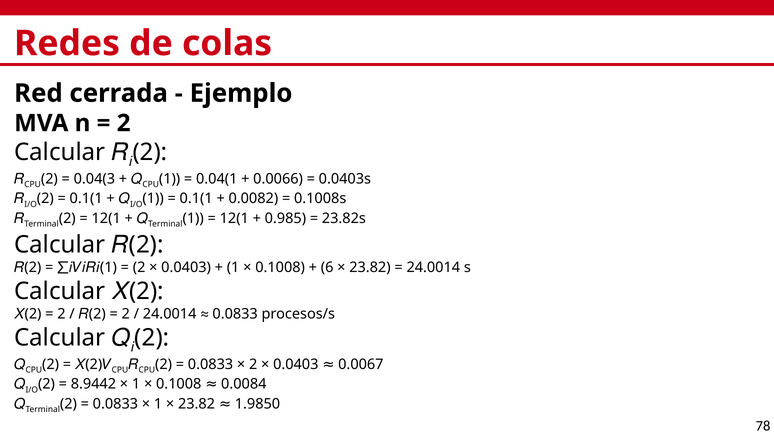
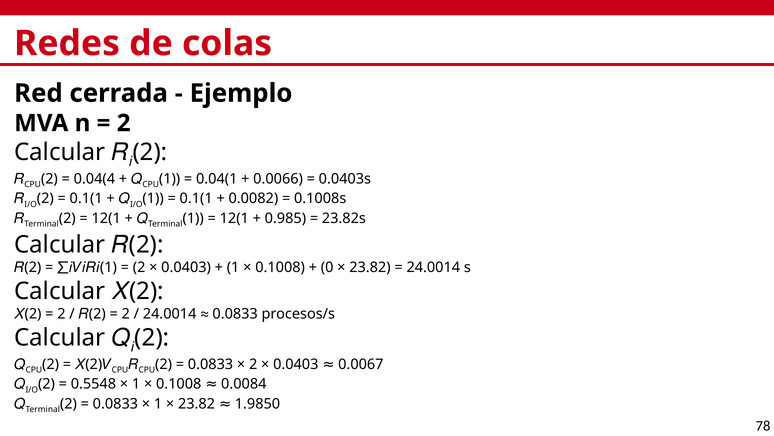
0.04(3: 0.04(3 -> 0.04(4
6: 6 -> 0
8.9442: 8.9442 -> 0.5548
